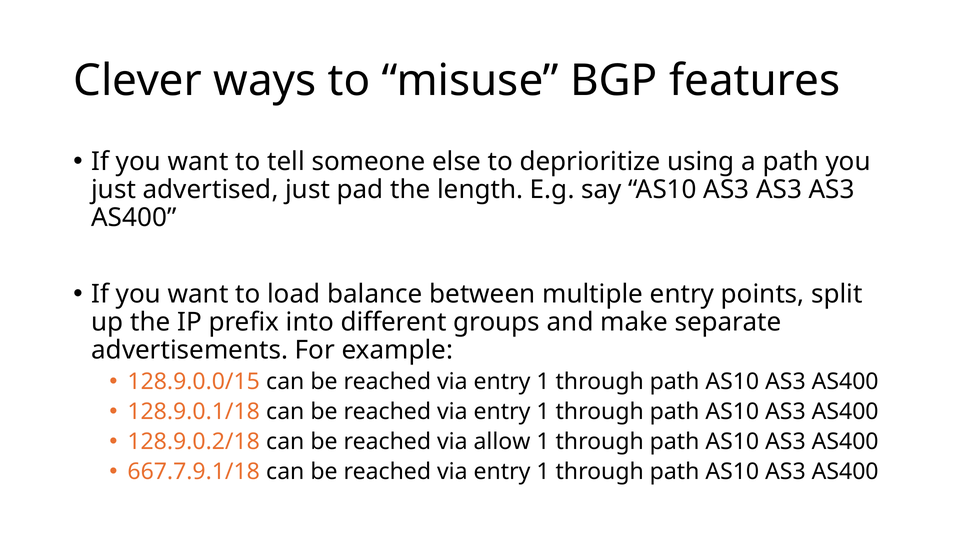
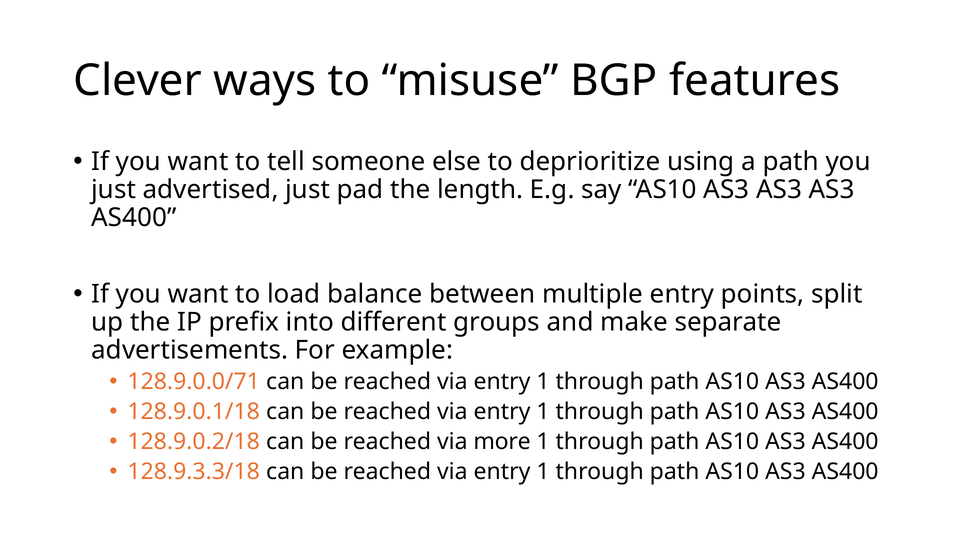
128.9.0.0/15: 128.9.0.0/15 -> 128.9.0.0/71
allow: allow -> more
667.7.9.1/18: 667.7.9.1/18 -> 128.9.3.3/18
